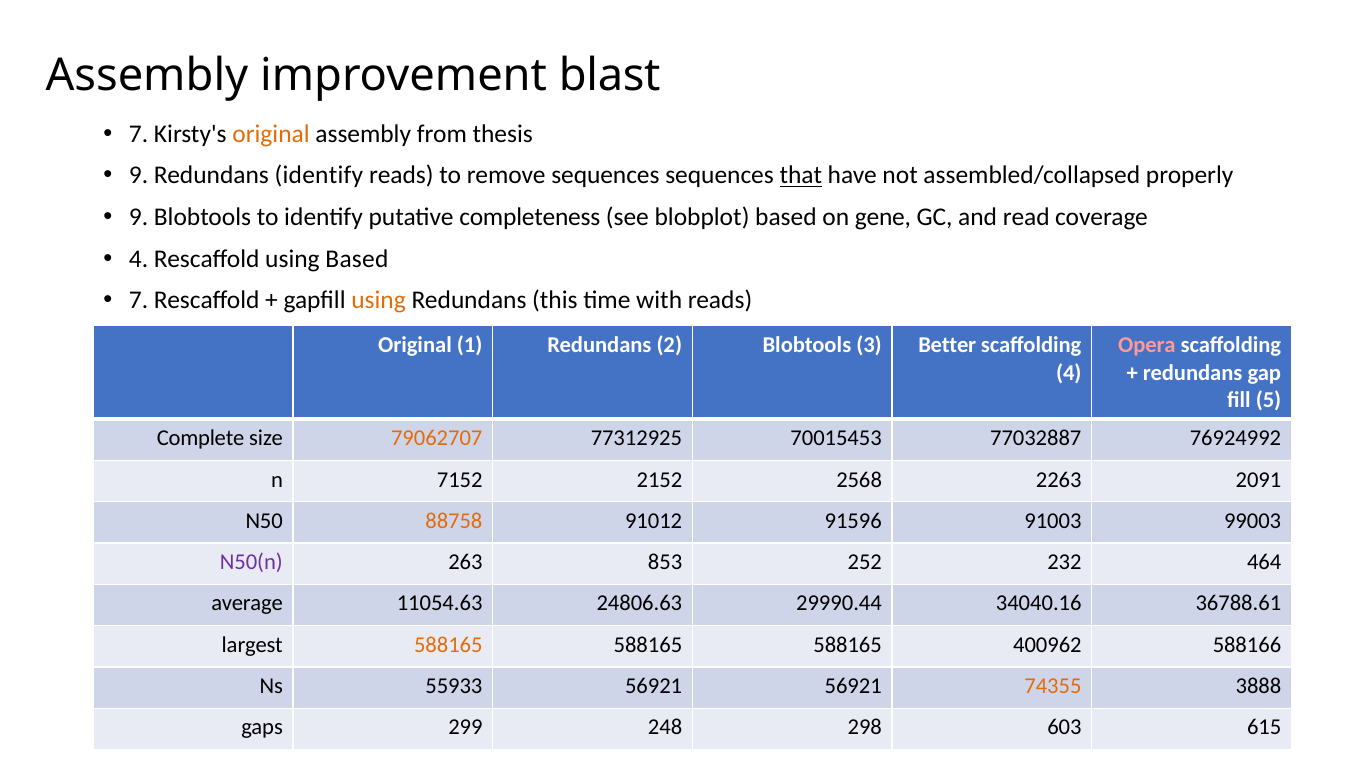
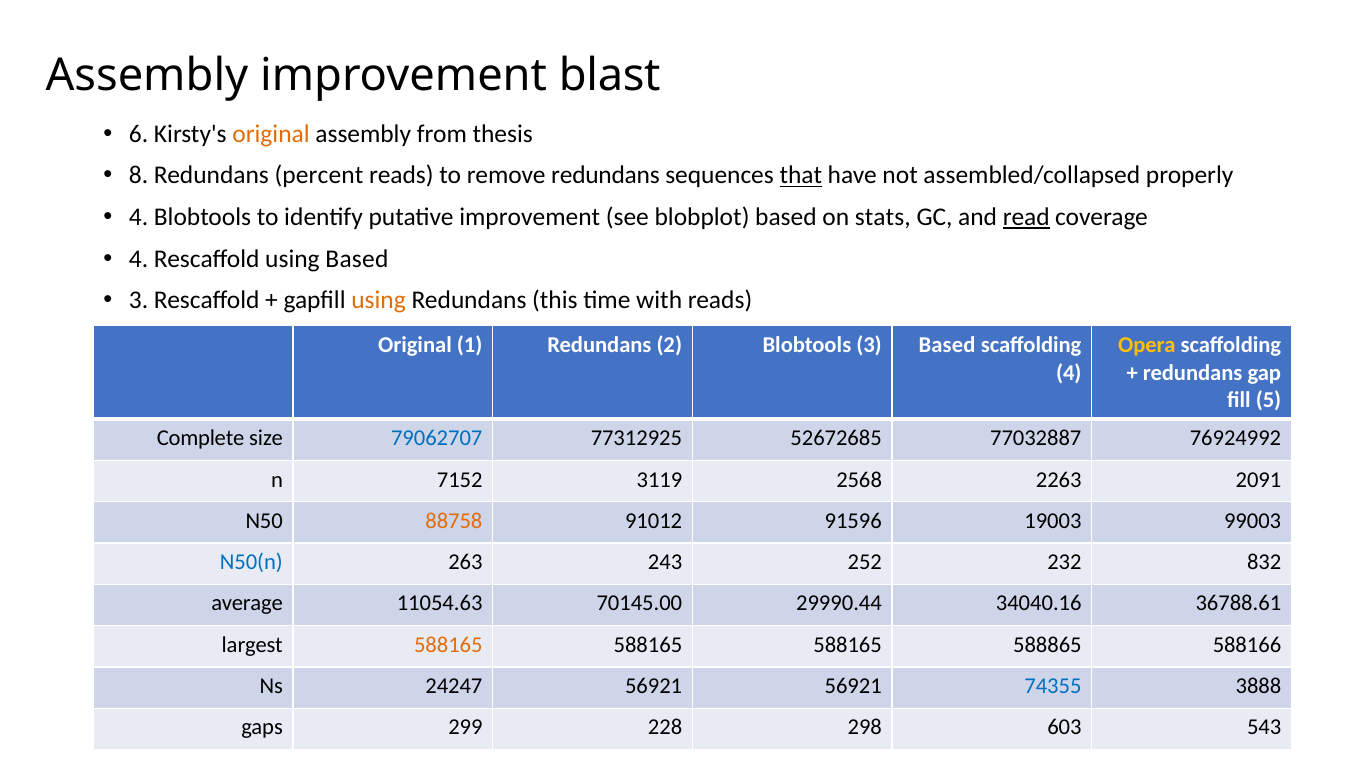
7 at (139, 134): 7 -> 6
9 at (139, 175): 9 -> 8
Redundans identify: identify -> percent
remove sequences: sequences -> redundans
9 at (139, 217): 9 -> 4
putative completeness: completeness -> improvement
gene: gene -> stats
read underline: none -> present
7 at (139, 300): 7 -> 3
3 Better: Better -> Based
Opera colour: pink -> yellow
79062707 colour: orange -> blue
70015453: 70015453 -> 52672685
2152: 2152 -> 3119
91003: 91003 -> 19003
N50(n colour: purple -> blue
853: 853 -> 243
464: 464 -> 832
24806.63: 24806.63 -> 70145.00
400962: 400962 -> 588865
55933: 55933 -> 24247
74355 colour: orange -> blue
248: 248 -> 228
615: 615 -> 543
